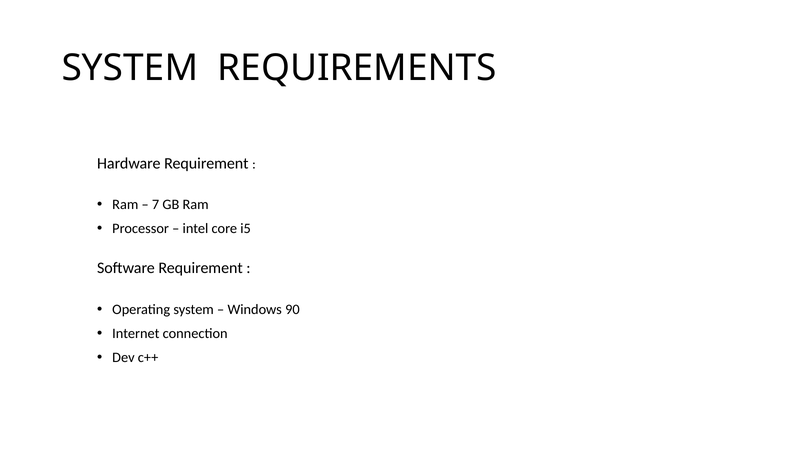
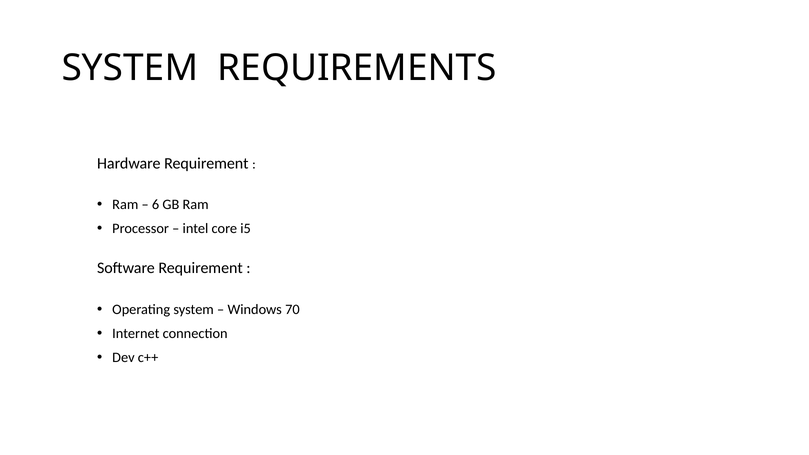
7: 7 -> 6
90: 90 -> 70
